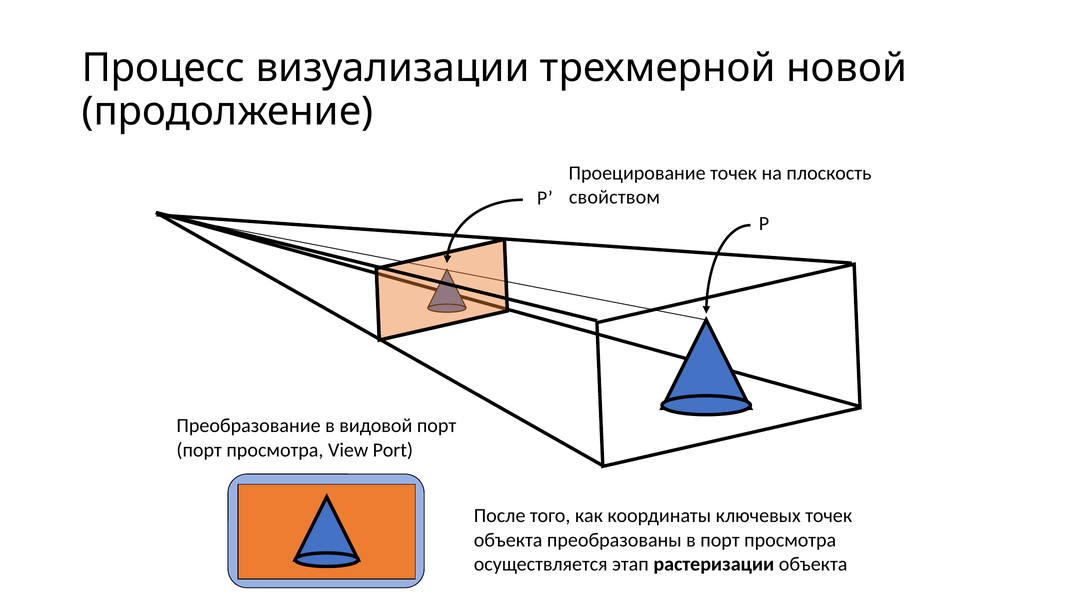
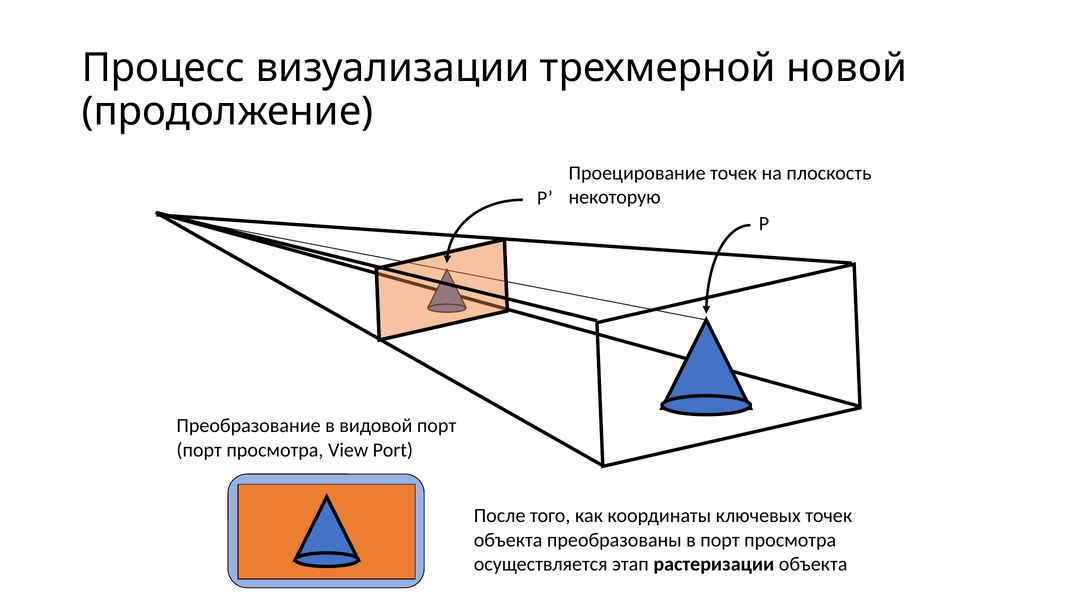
свойством: свойством -> некоторую
